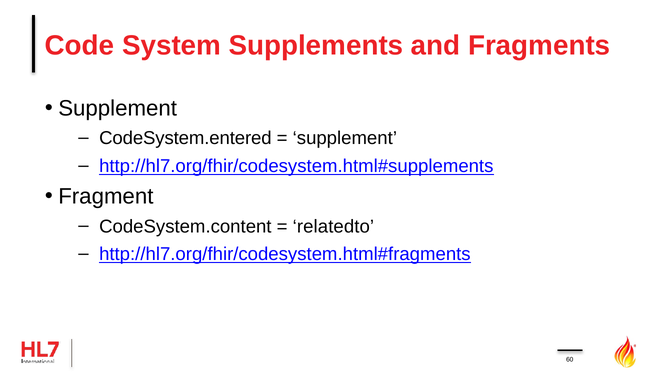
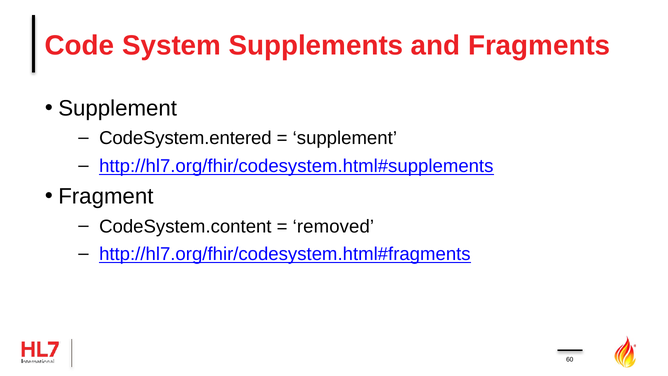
relatedto: relatedto -> removed
